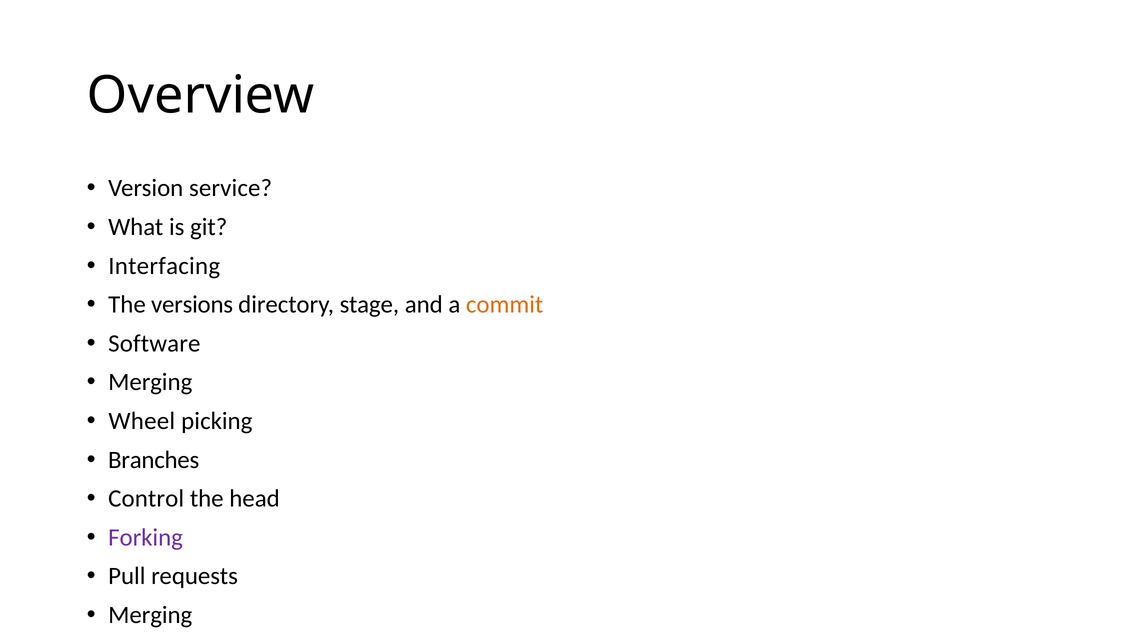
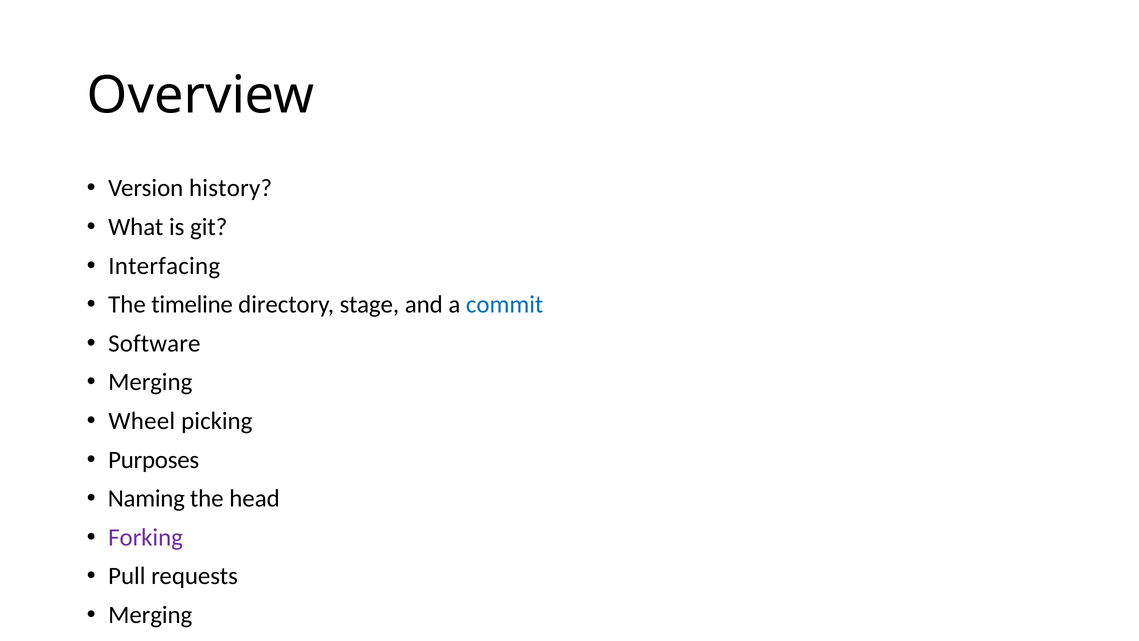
service: service -> history
versions: versions -> timeline
commit colour: orange -> blue
Branches: Branches -> Purposes
Control: Control -> Naming
